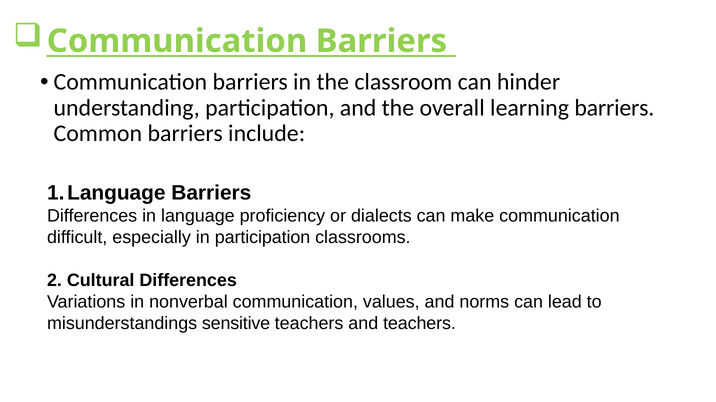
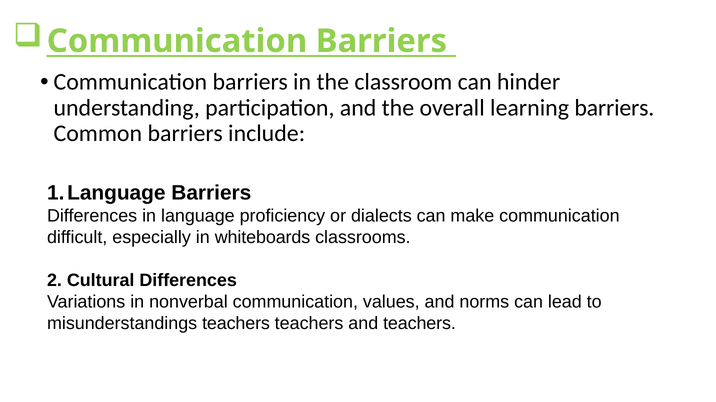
in participation: participation -> whiteboards
misunderstandings sensitive: sensitive -> teachers
